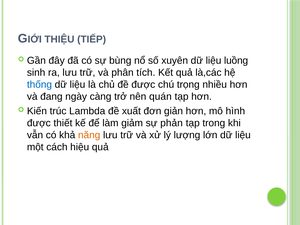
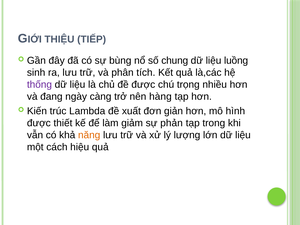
xuyên: xuyên -> chung
thống colour: blue -> purple
quán: quán -> hàng
